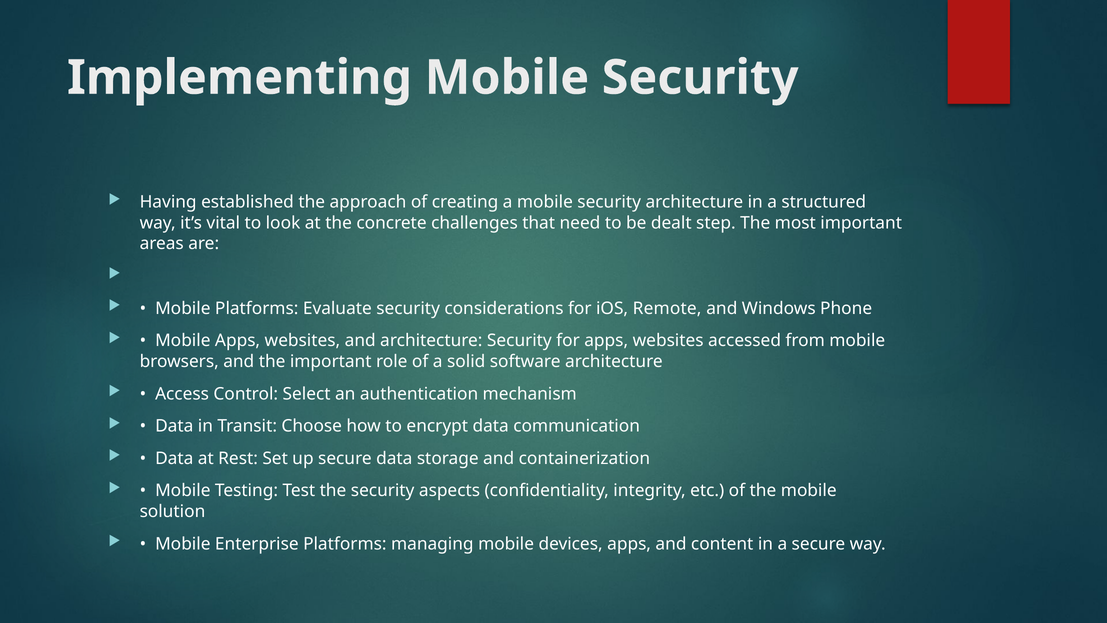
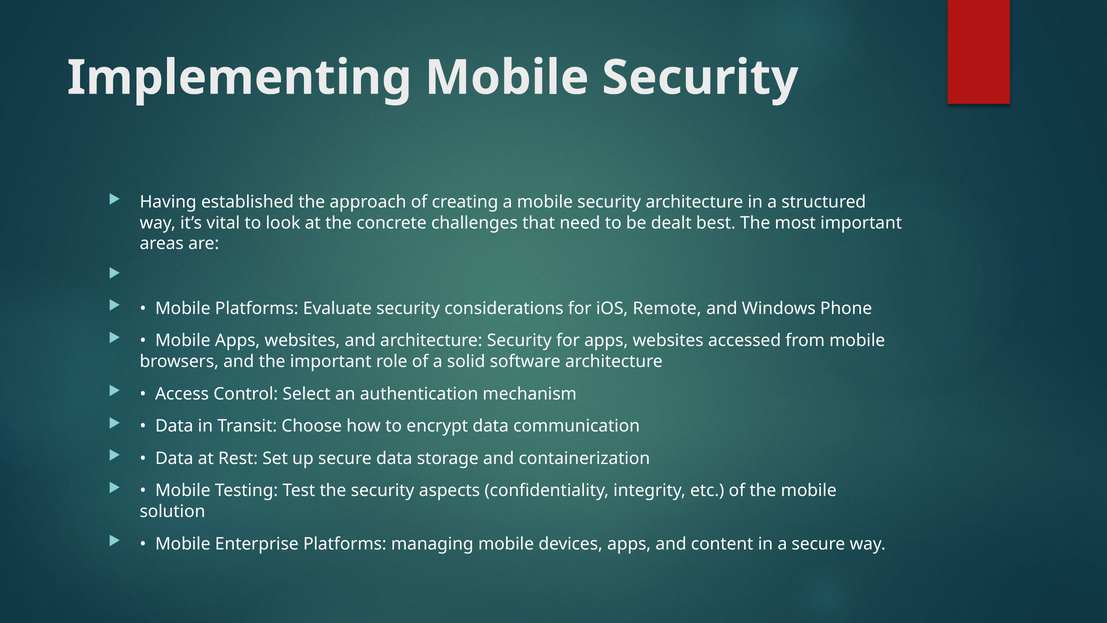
step: step -> best
